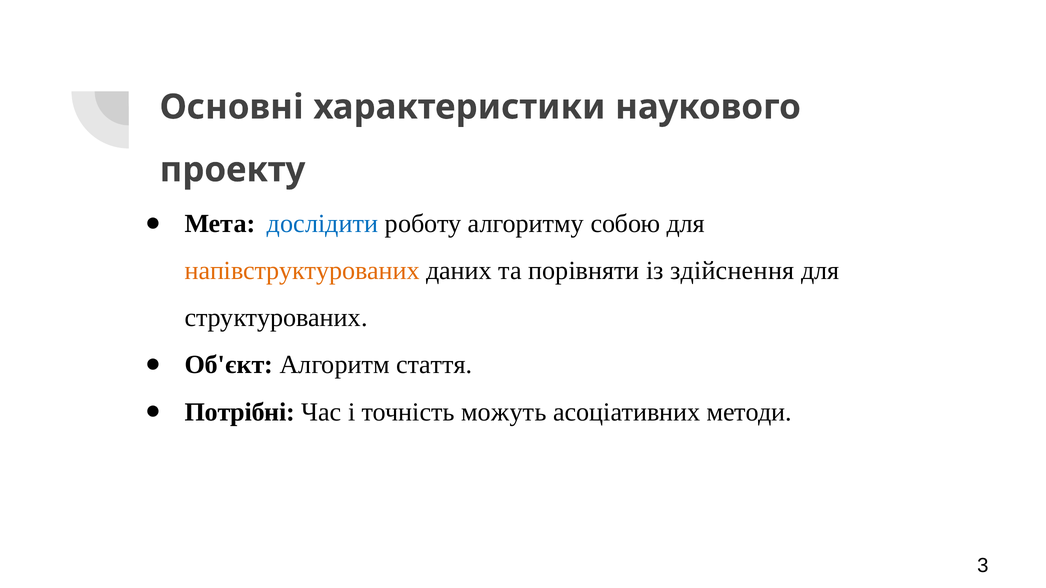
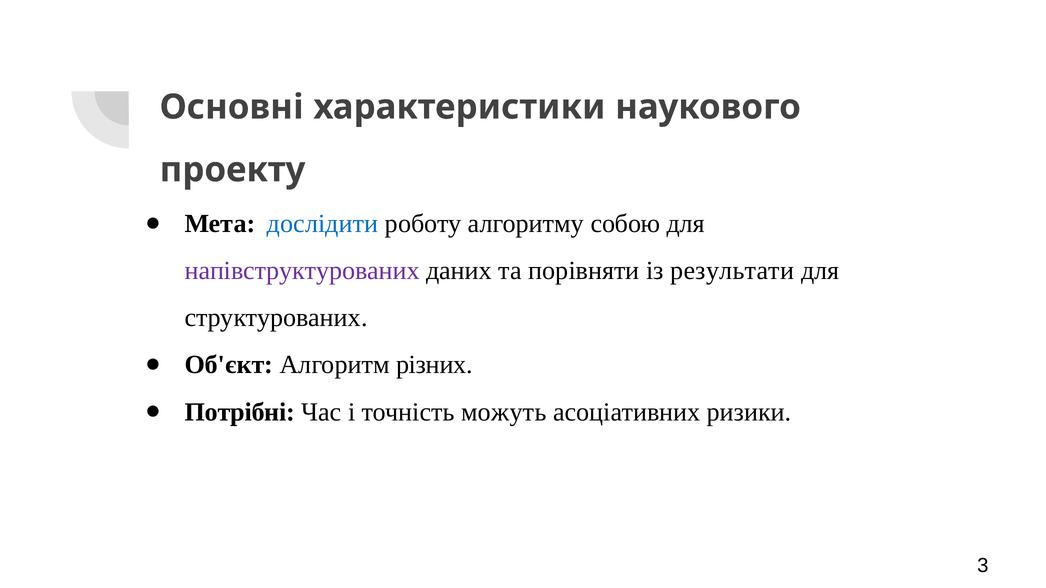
напівструктурованих colour: orange -> purple
здійснення: здійснення -> результати
стаття: стаття -> різних
методи: методи -> ризики
